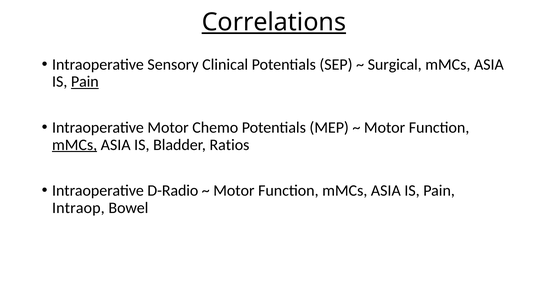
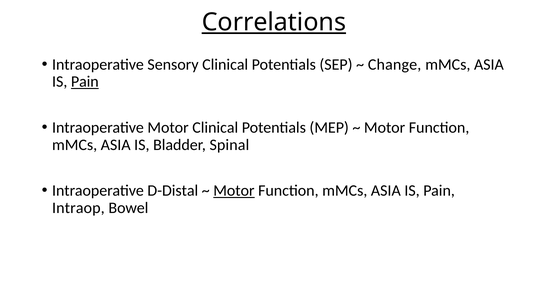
Surgical: Surgical -> Change
Motor Chemo: Chemo -> Clinical
mMCs at (75, 145) underline: present -> none
Ratios: Ratios -> Spinal
D-Radio: D-Radio -> D-Distal
Motor at (234, 191) underline: none -> present
